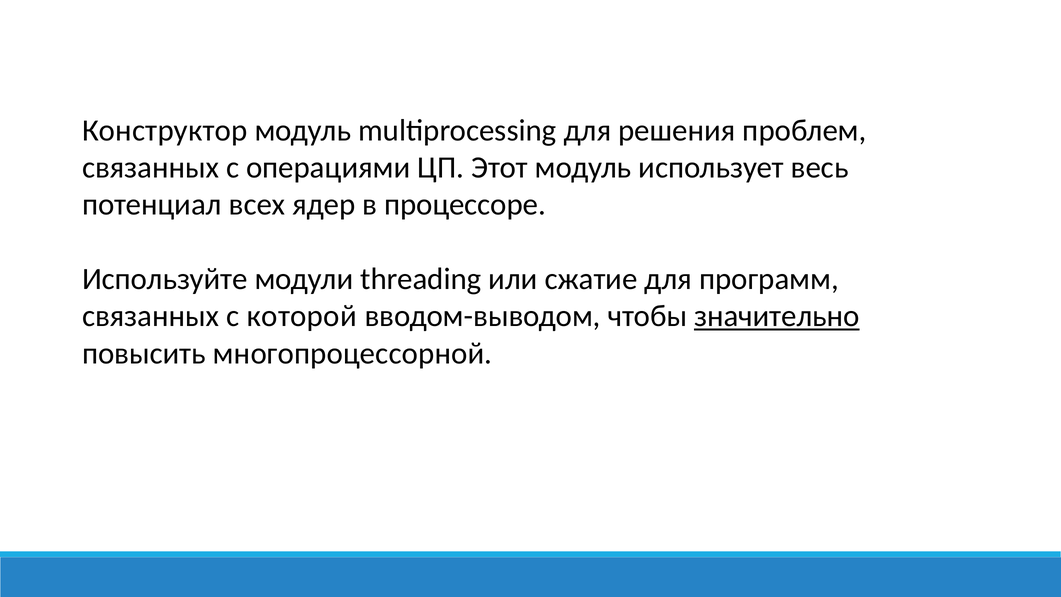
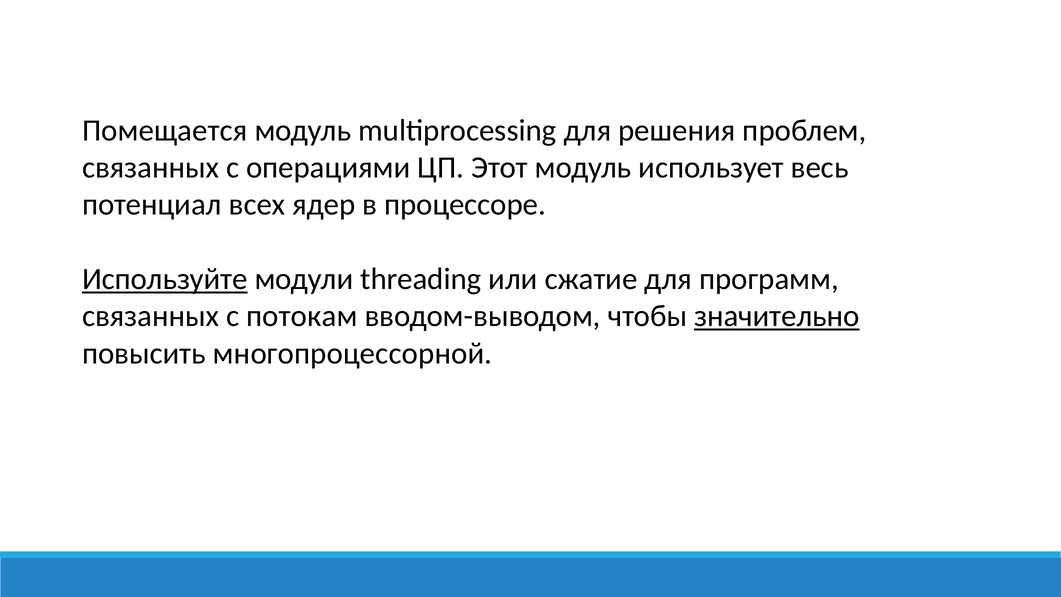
Конструктор: Конструктор -> Помещается
Используйте underline: none -> present
которой: которой -> потокам
